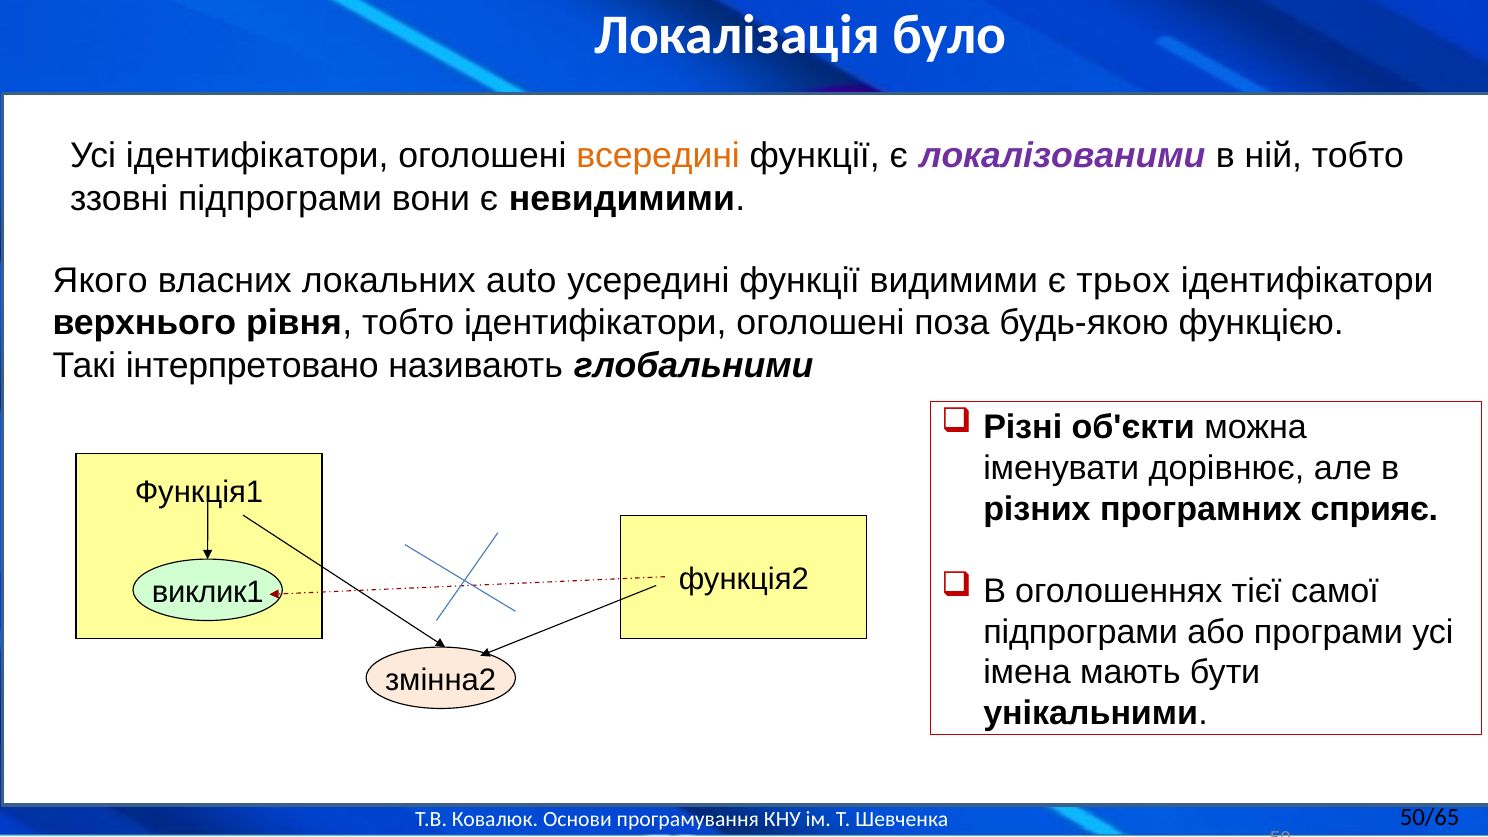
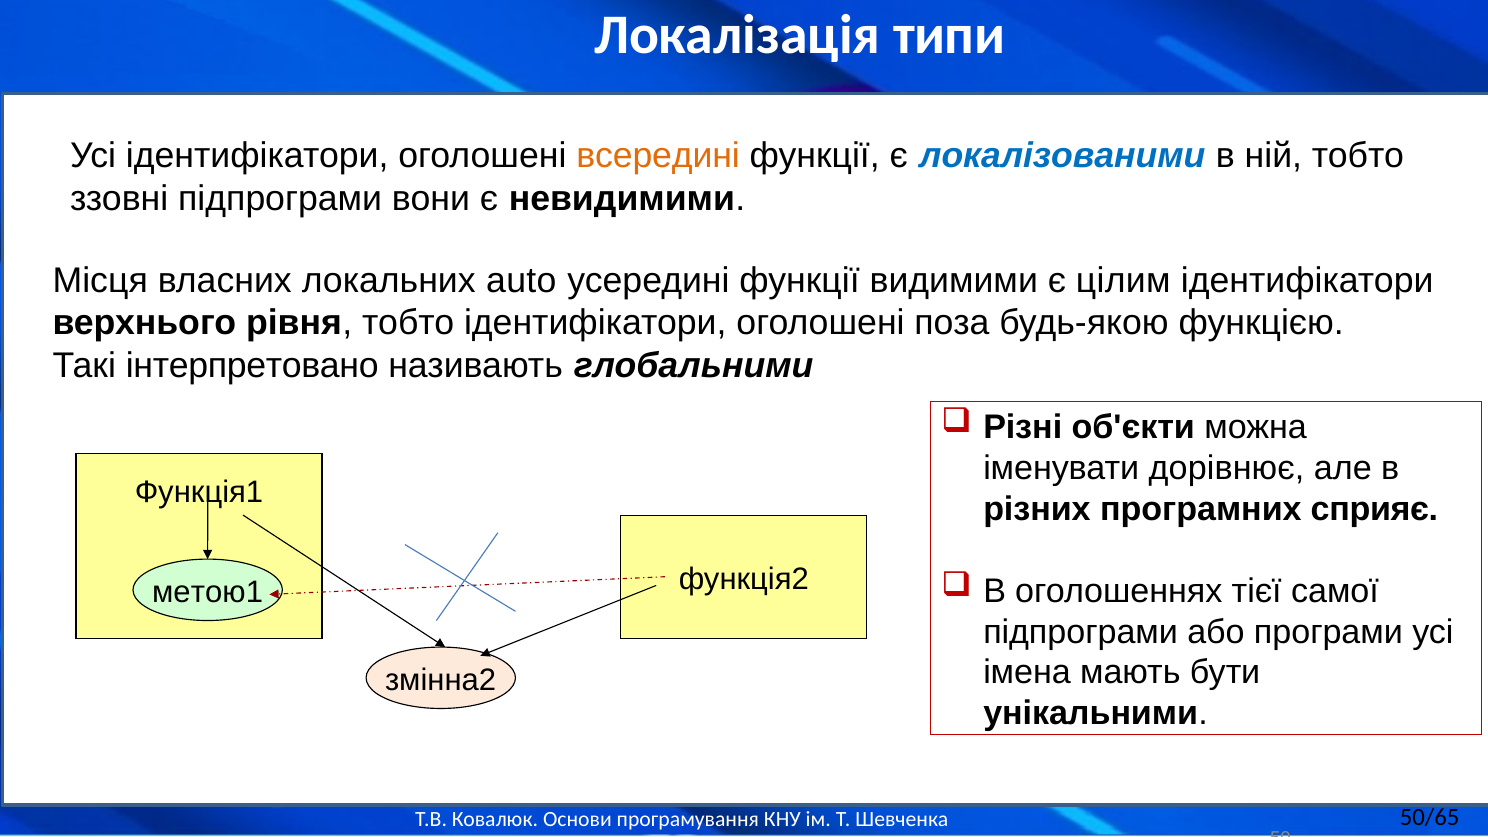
було: було -> типи
локалізованими colour: purple -> blue
Якого: Якого -> Місця
трьох: трьох -> цілим
виклик1: виклик1 -> метою1
